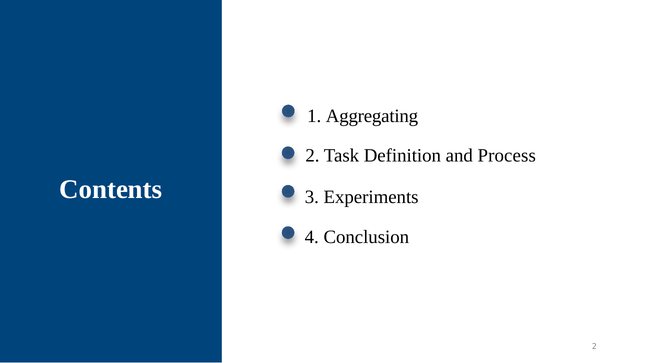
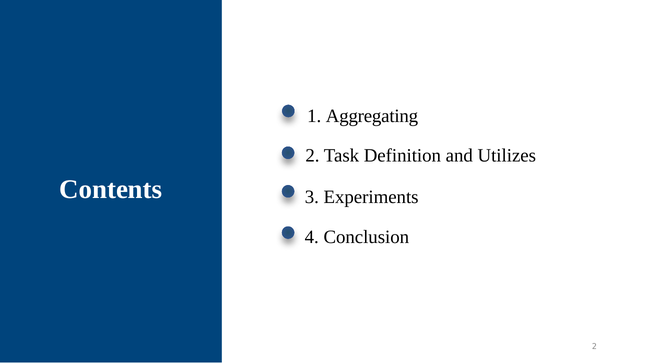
Process: Process -> Utilizes
